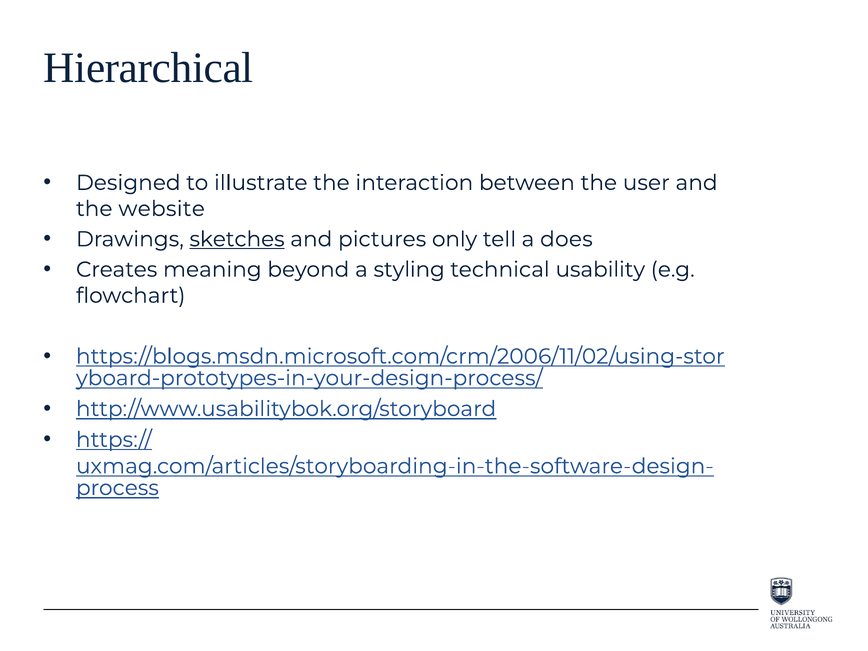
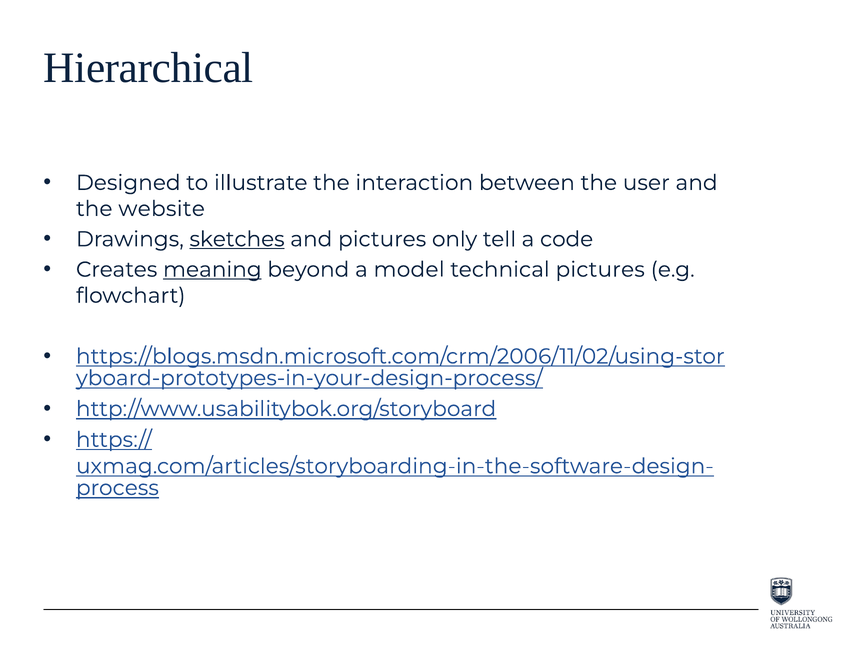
does: does -> code
meaning underline: none -> present
styling: styling -> model
technical usability: usability -> pictures
